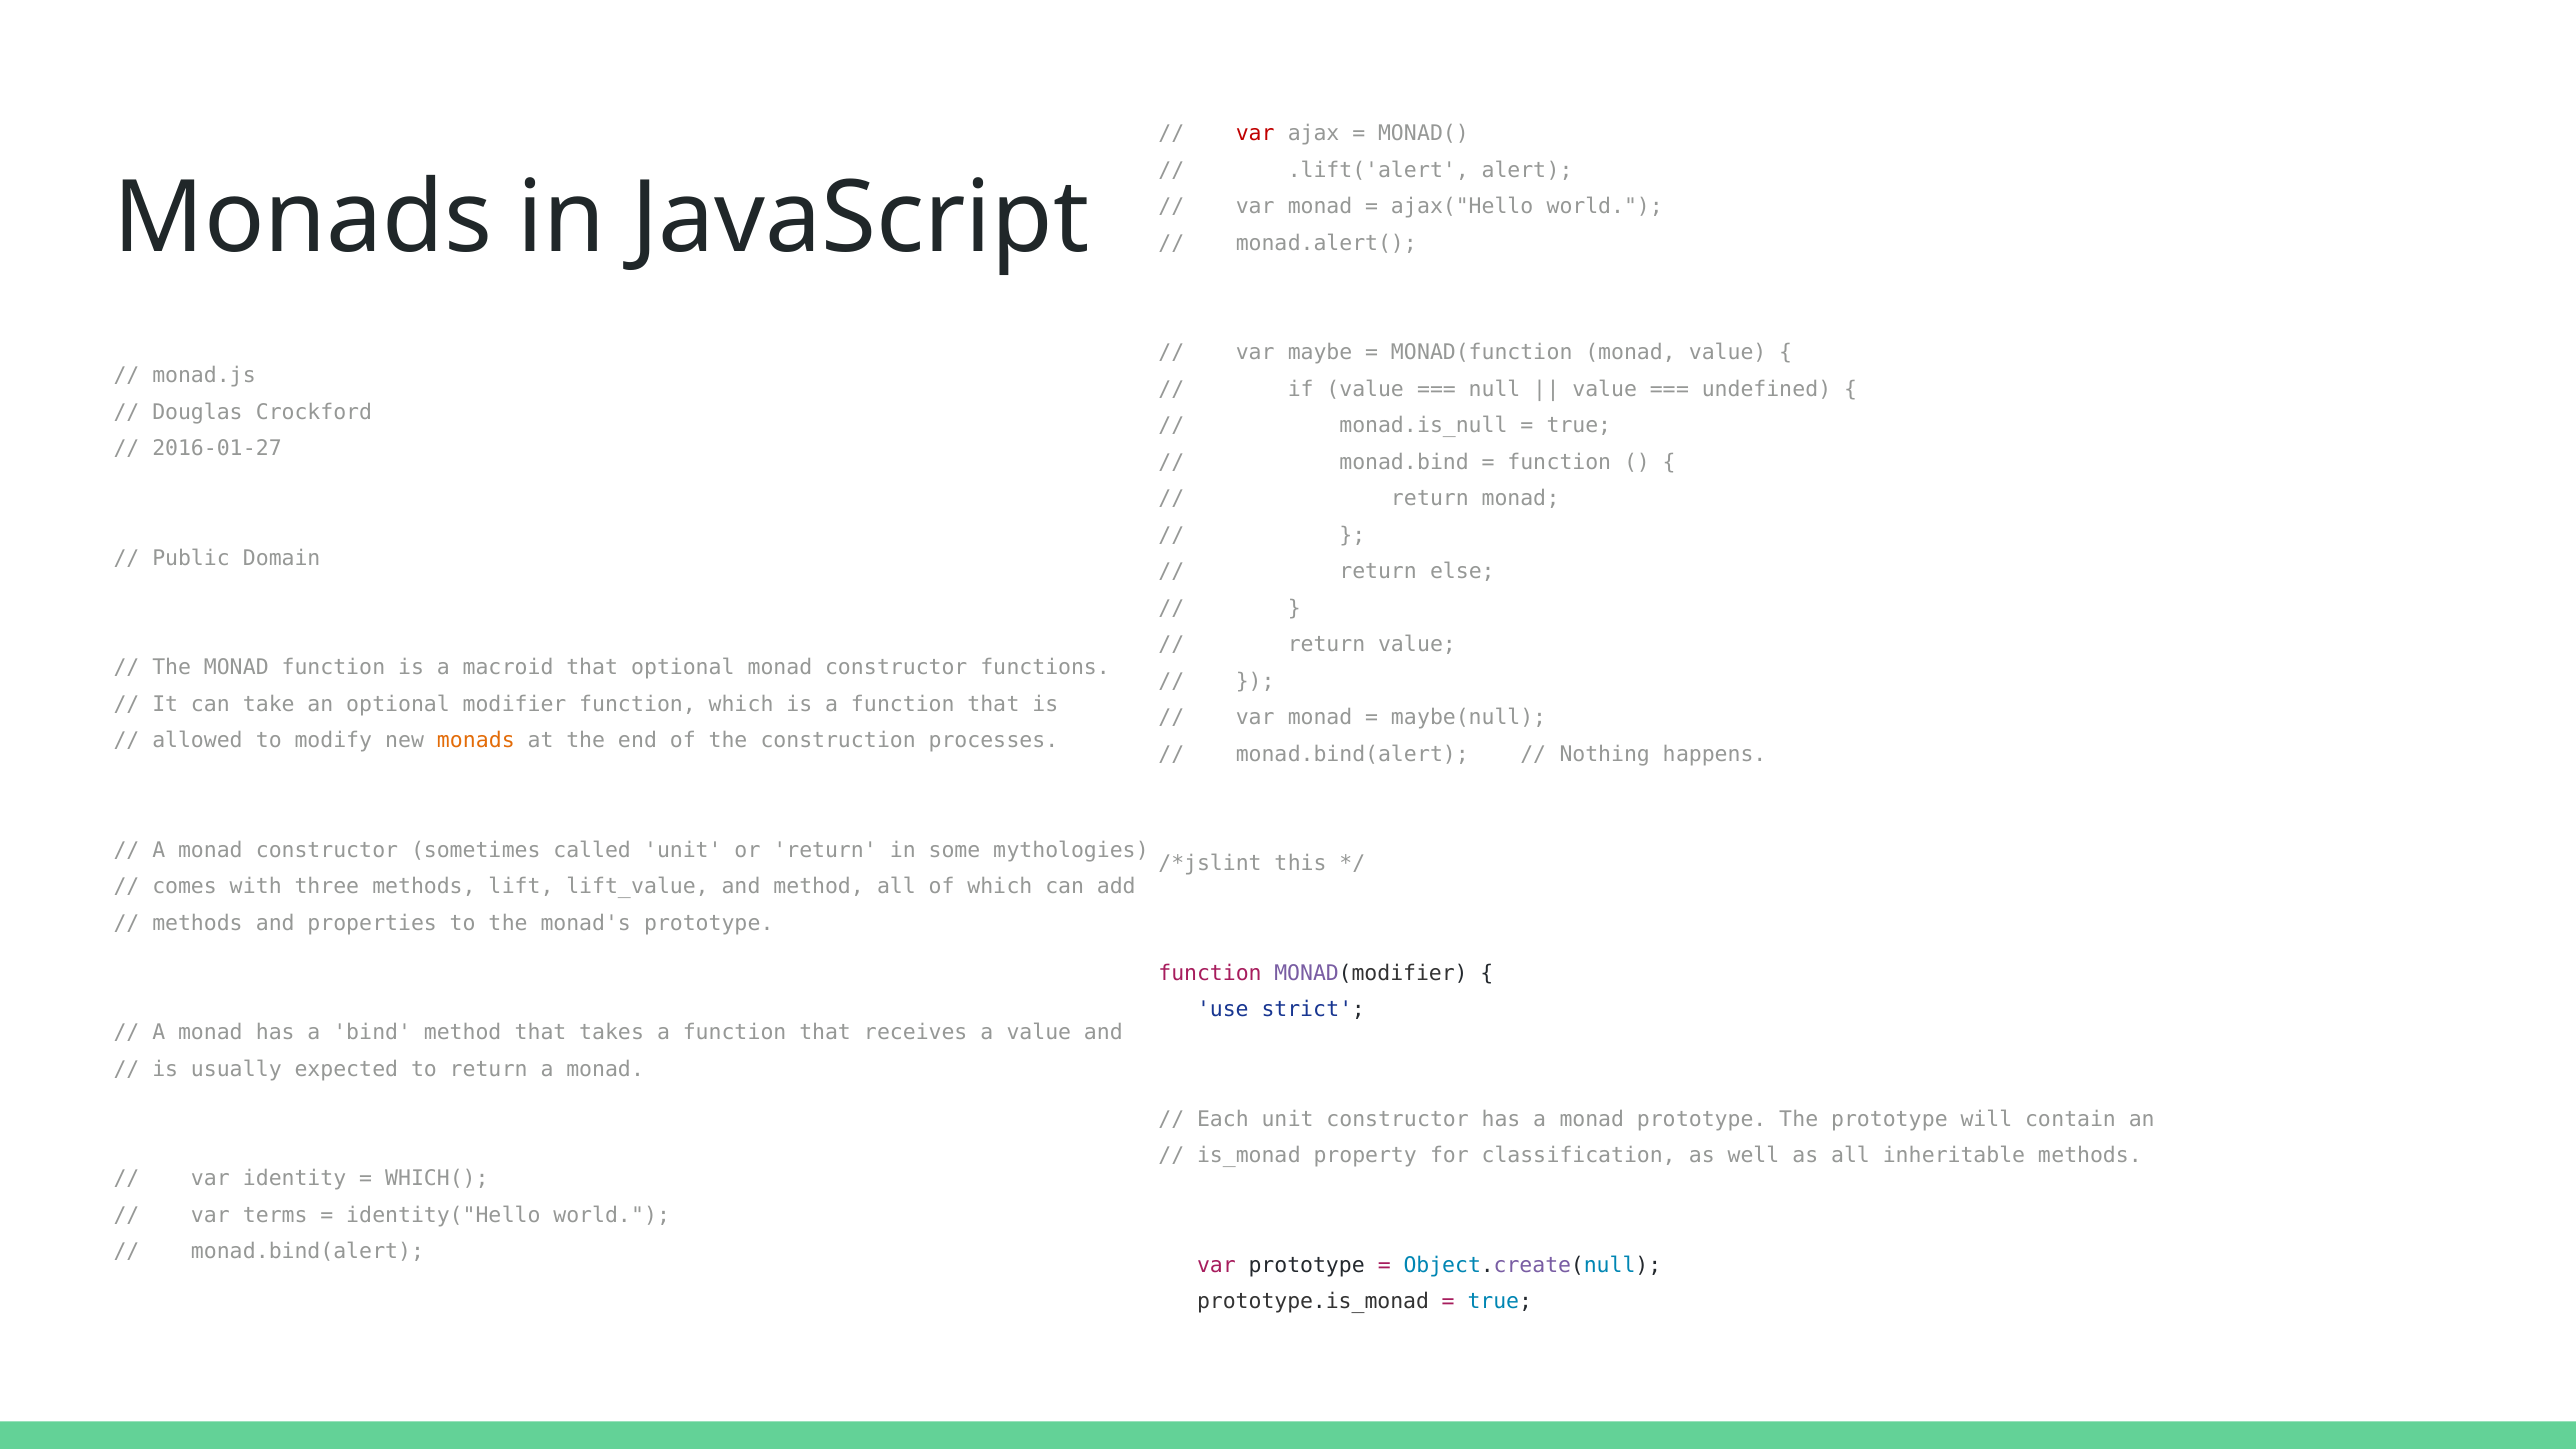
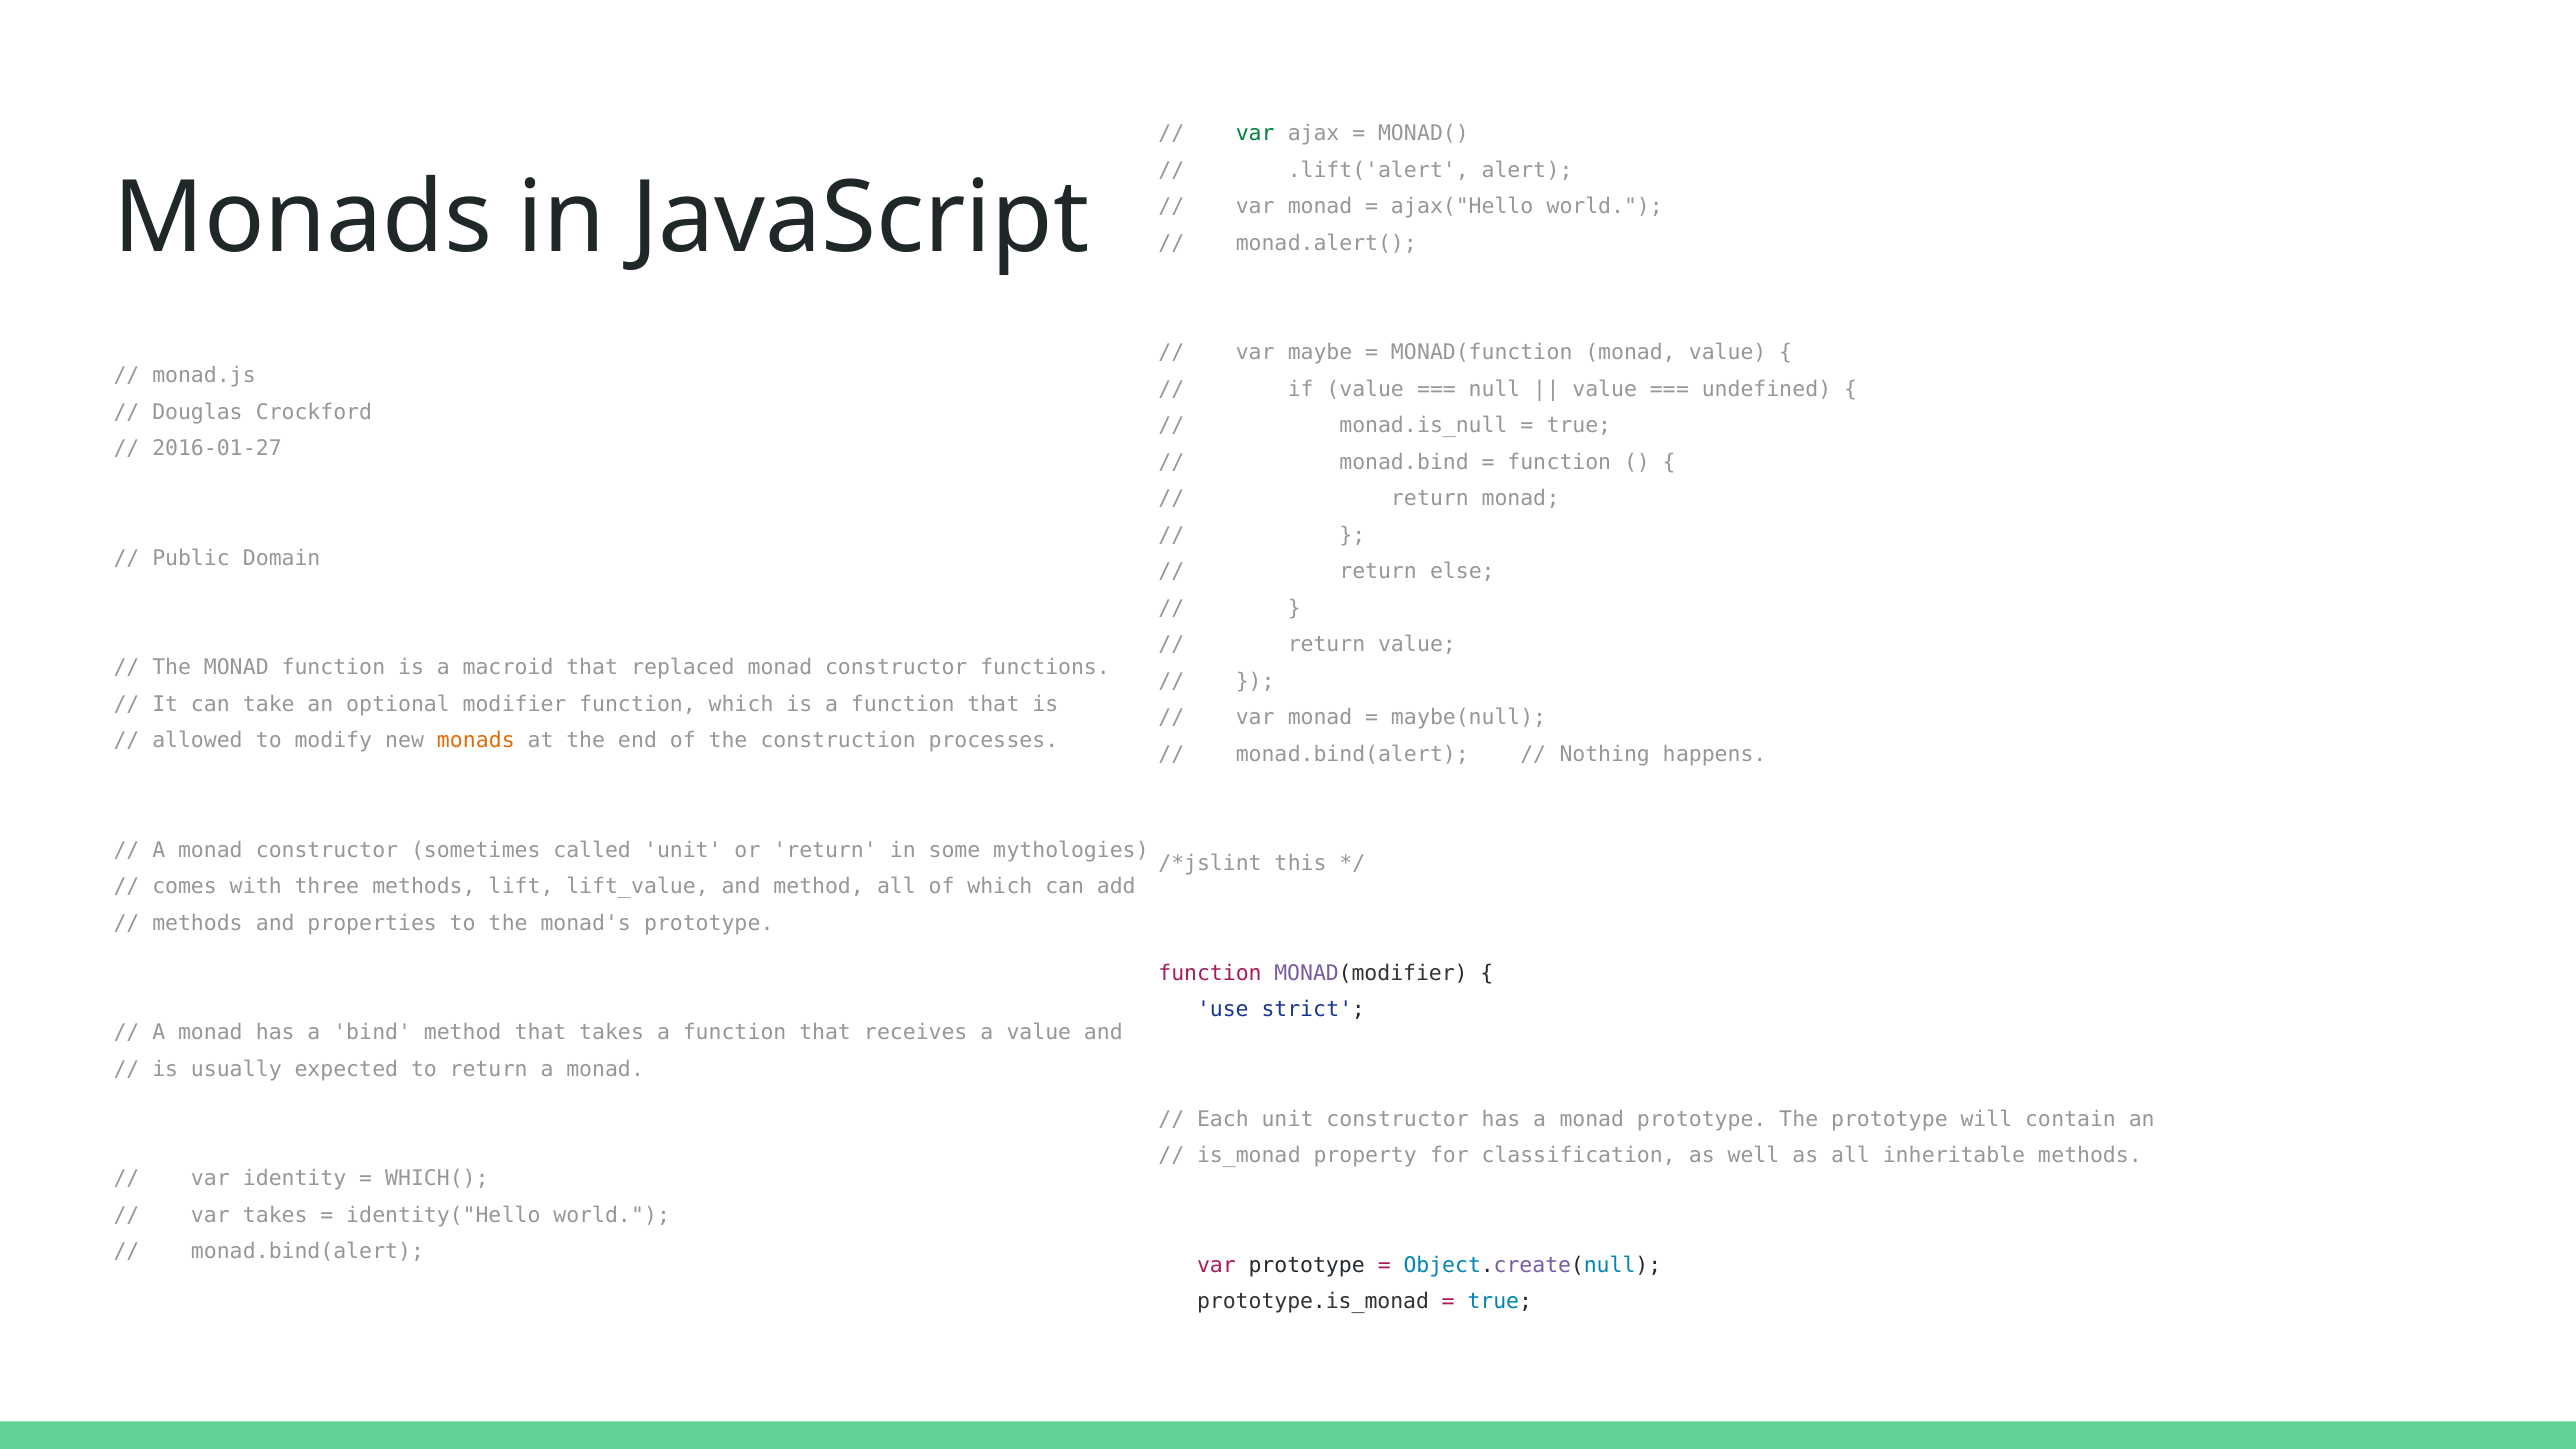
var at (1255, 134) colour: red -> green
that optional: optional -> replaced
var terms: terms -> takes
